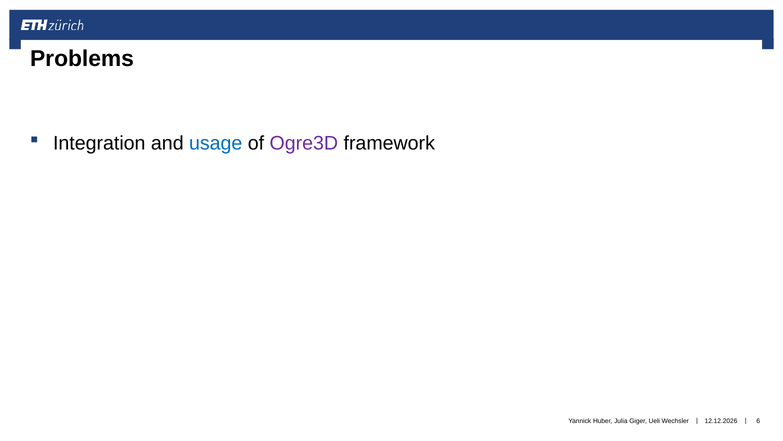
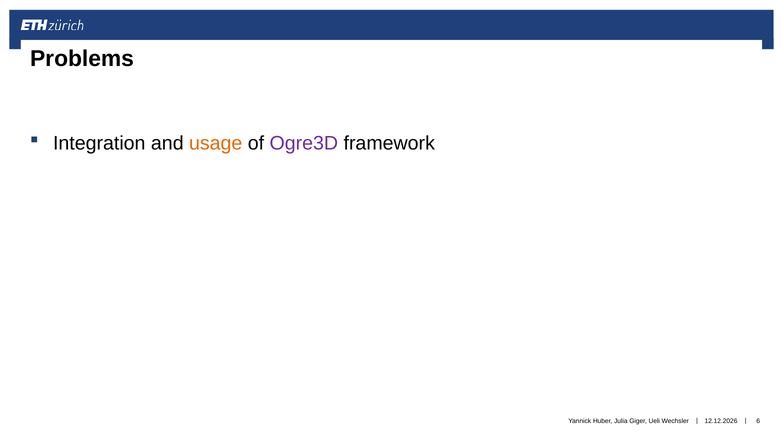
usage colour: blue -> orange
